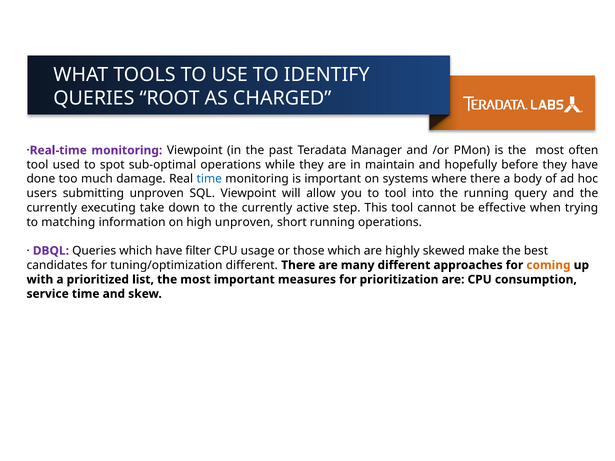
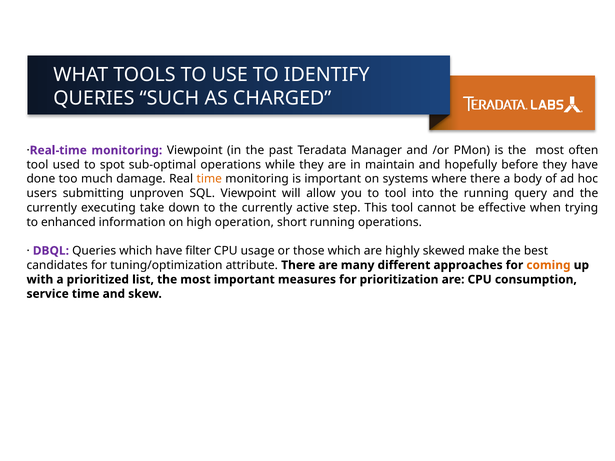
ROOT: ROOT -> SUCH
time at (209, 179) colour: blue -> orange
matching: matching -> enhanced
high unproven: unproven -> operation
tuning/optimization different: different -> attribute
